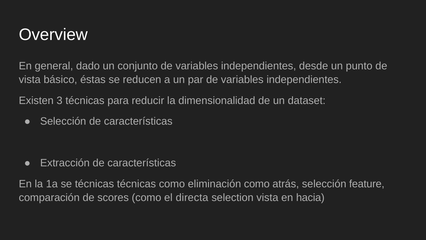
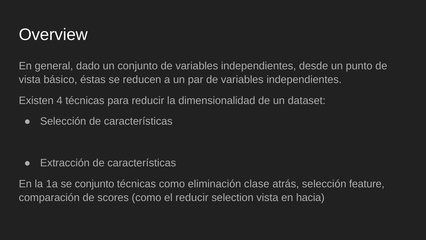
3: 3 -> 4
se técnicas: técnicas -> conjunto
eliminación como: como -> clase
el directa: directa -> reducir
